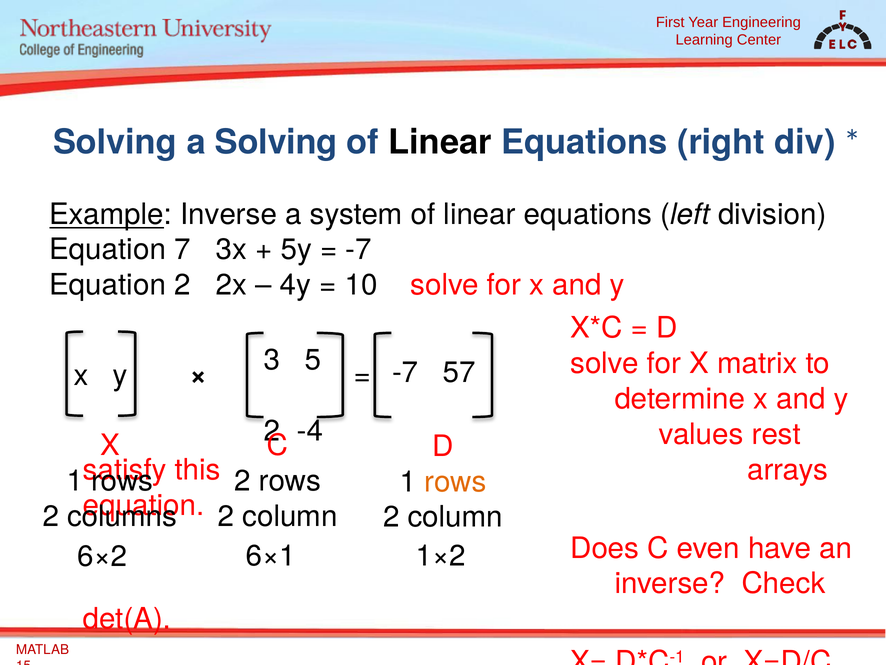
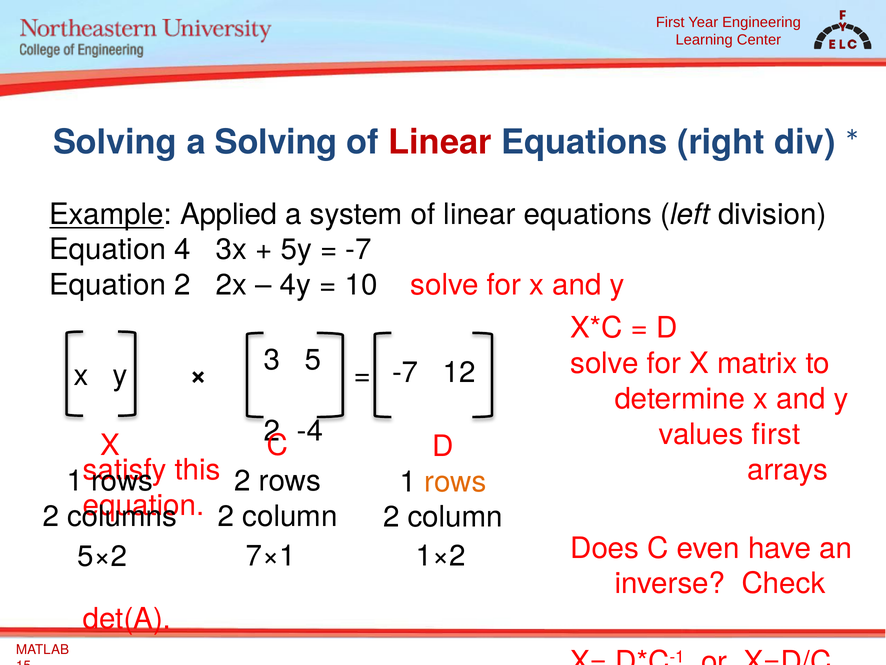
Linear at (440, 142) colour: black -> red
Example Inverse: Inverse -> Applied
7: 7 -> 4
57: 57 -> 12
values rest: rest -> first
6×1: 6×1 -> 7×1
6×2: 6×2 -> 5×2
